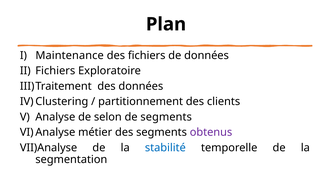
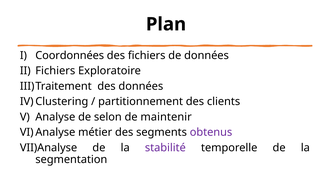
Maintenance: Maintenance -> Coordonnées
de segments: segments -> maintenir
stabilité colour: blue -> purple
